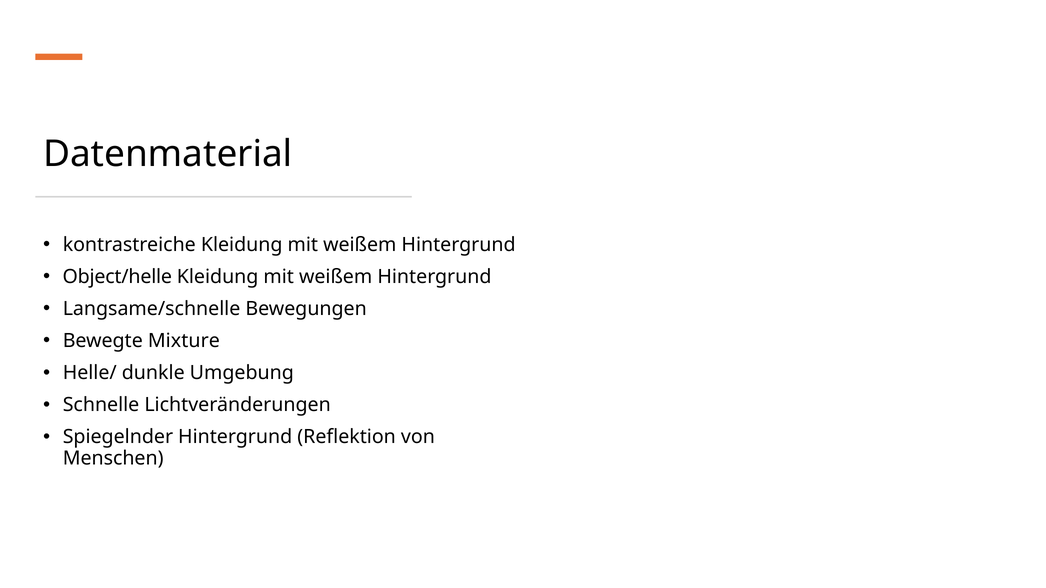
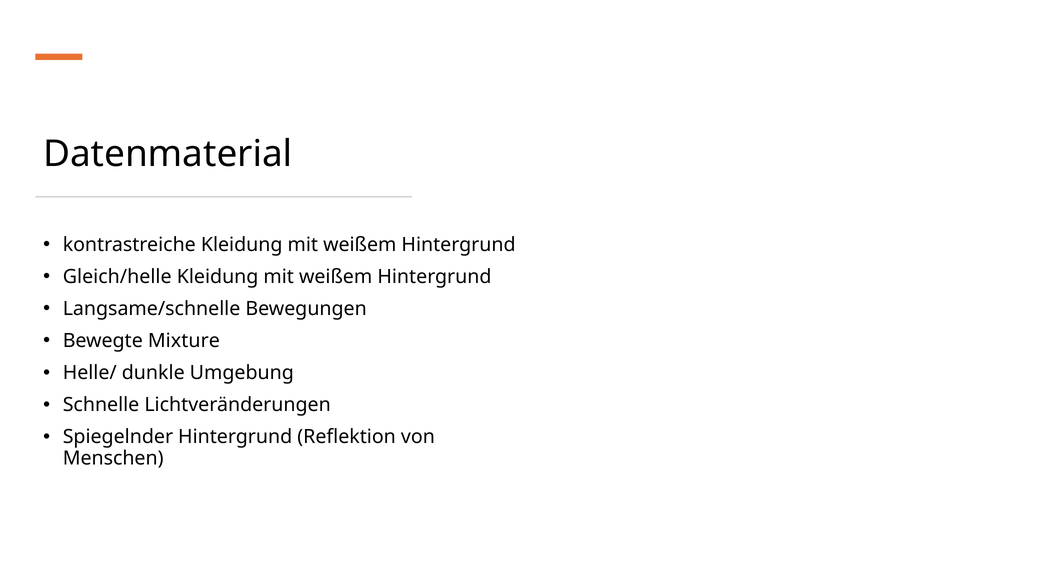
Object/helle: Object/helle -> Gleich/helle
